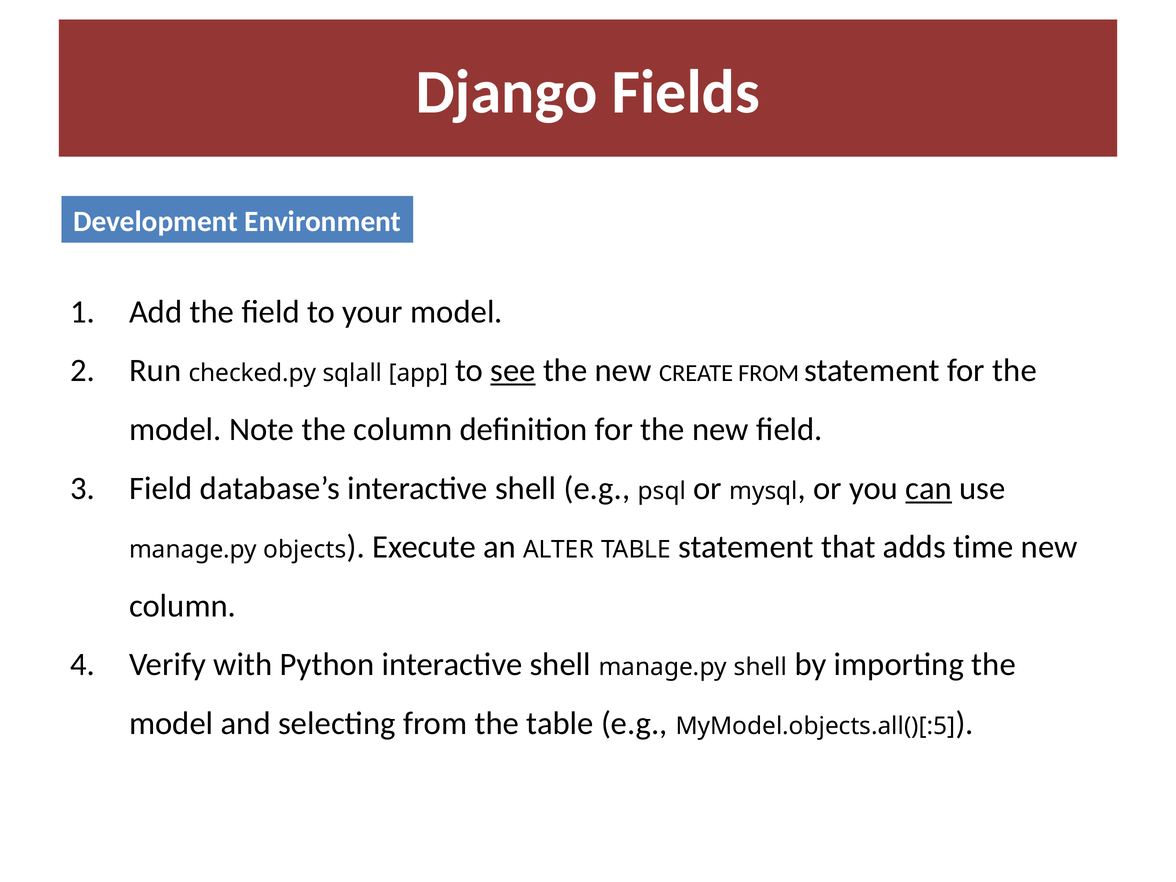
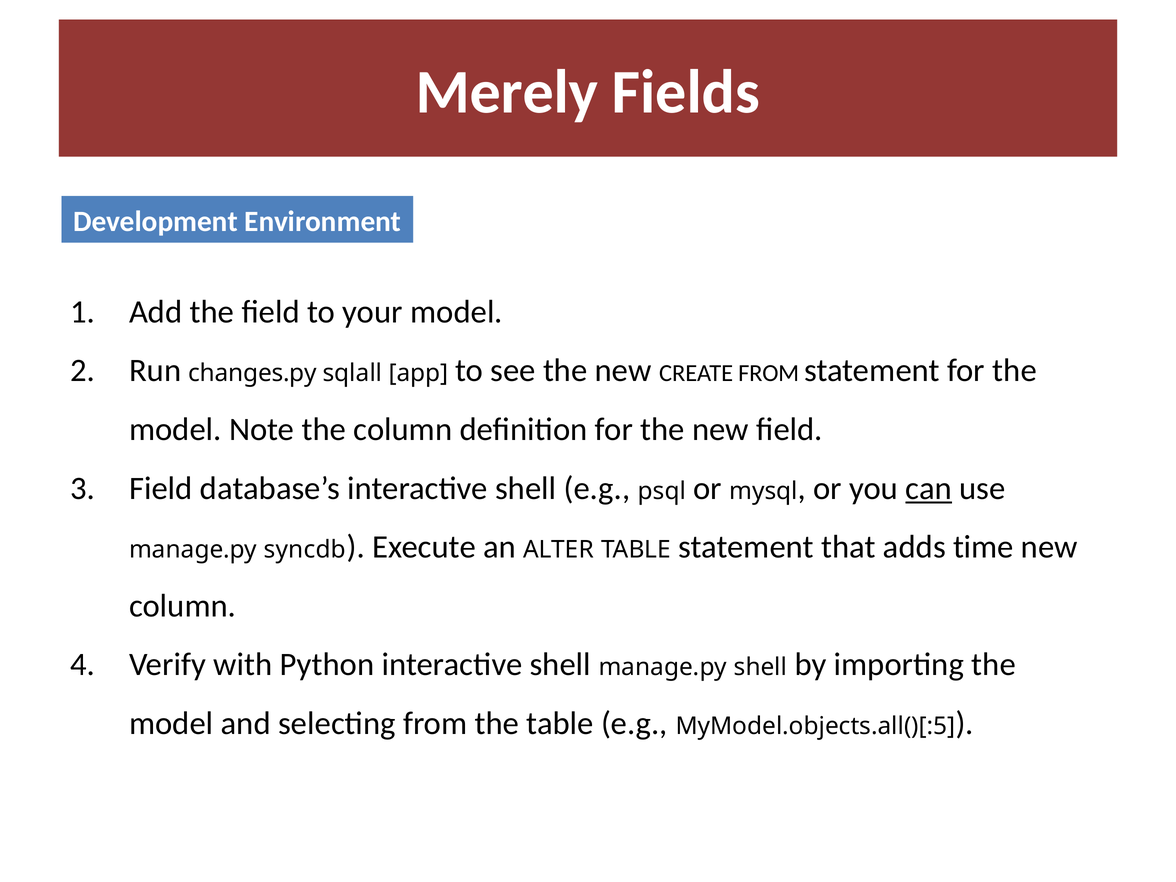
Django: Django -> Merely
checked.py: checked.py -> changes.py
see underline: present -> none
objects: objects -> syncdb
